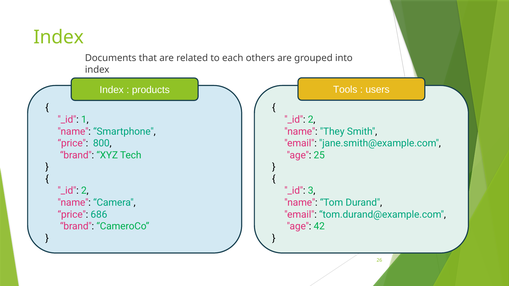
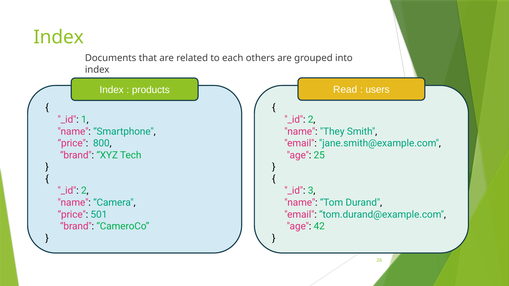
Tools: Tools -> Read
686: 686 -> 501
